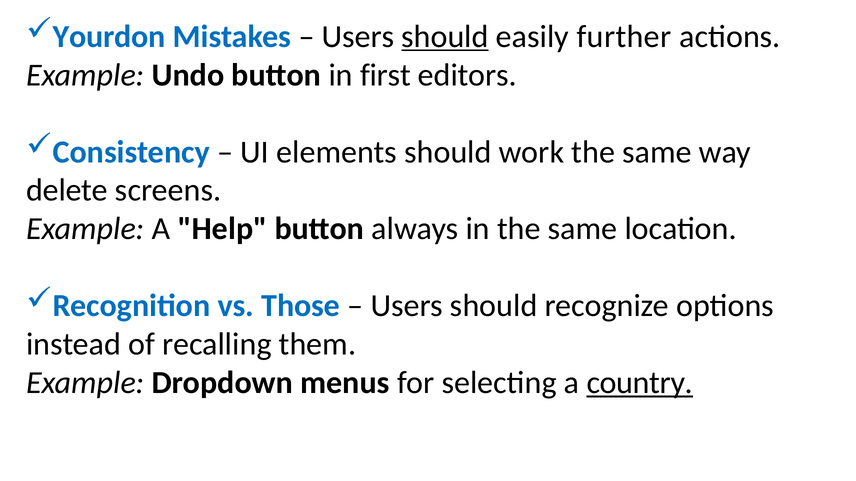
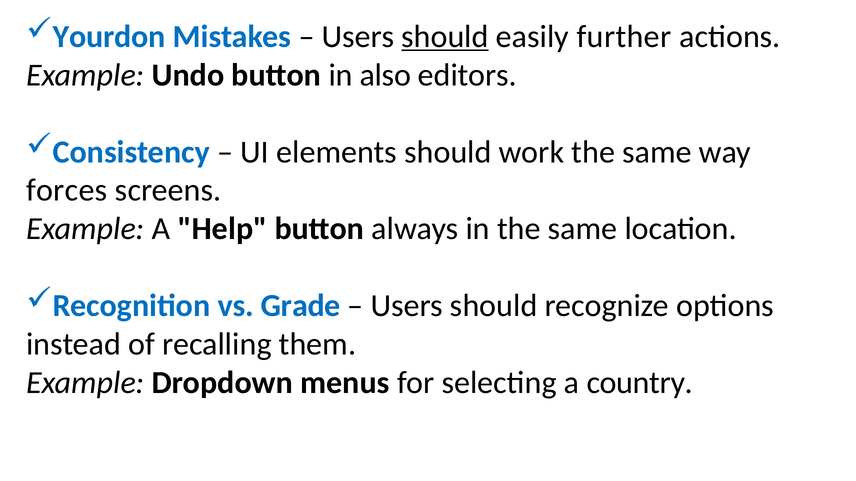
first: first -> also
delete: delete -> forces
Those: Those -> Grade
country underline: present -> none
